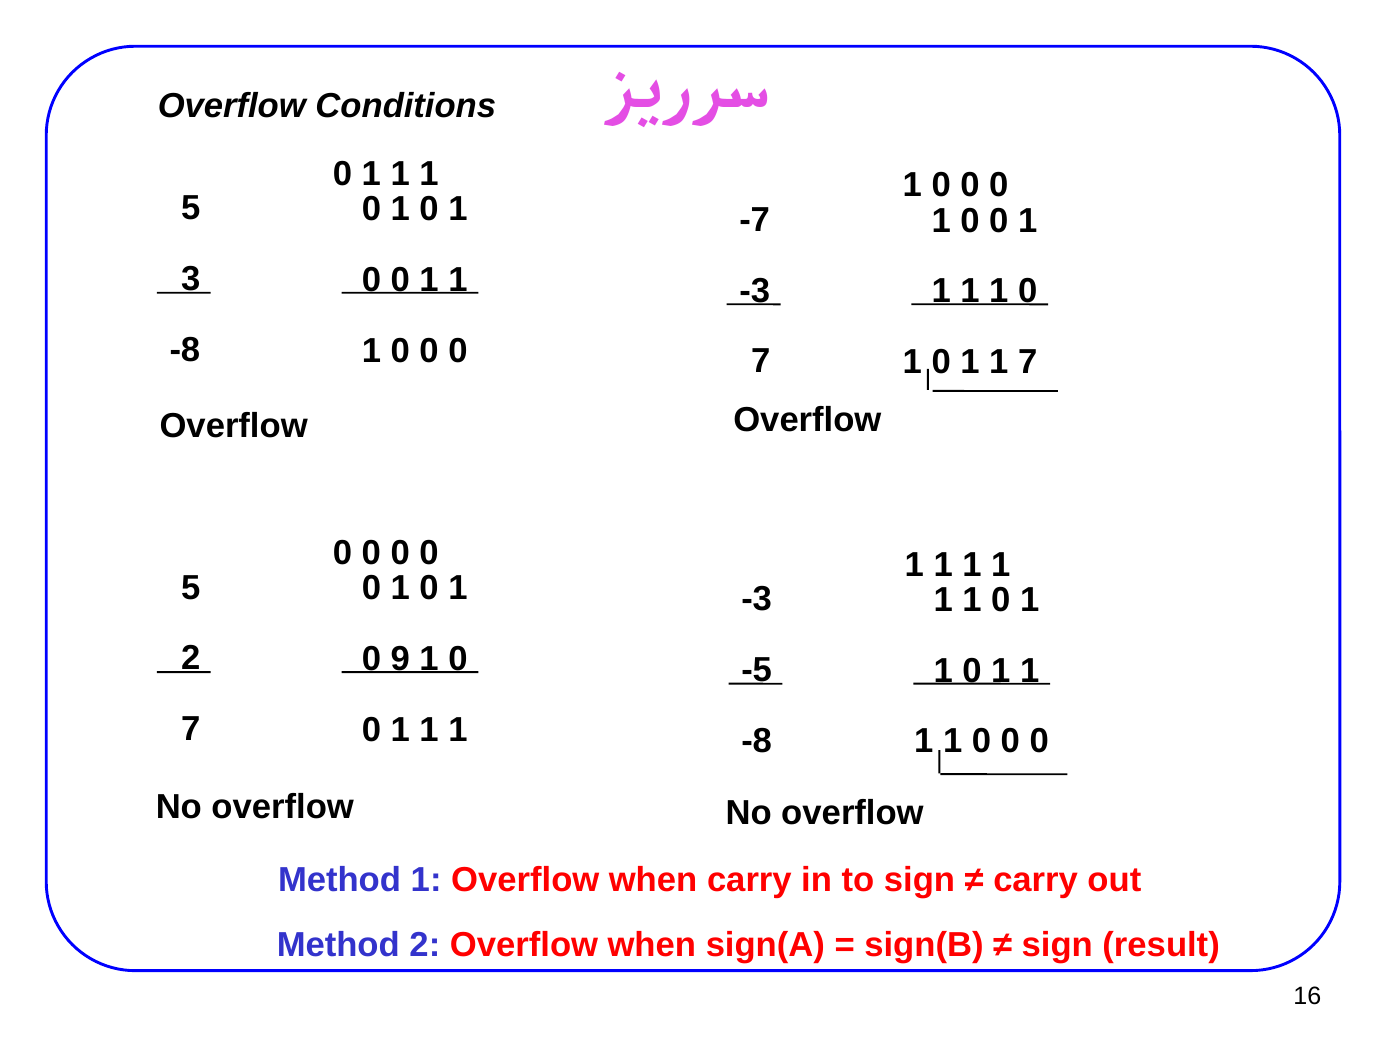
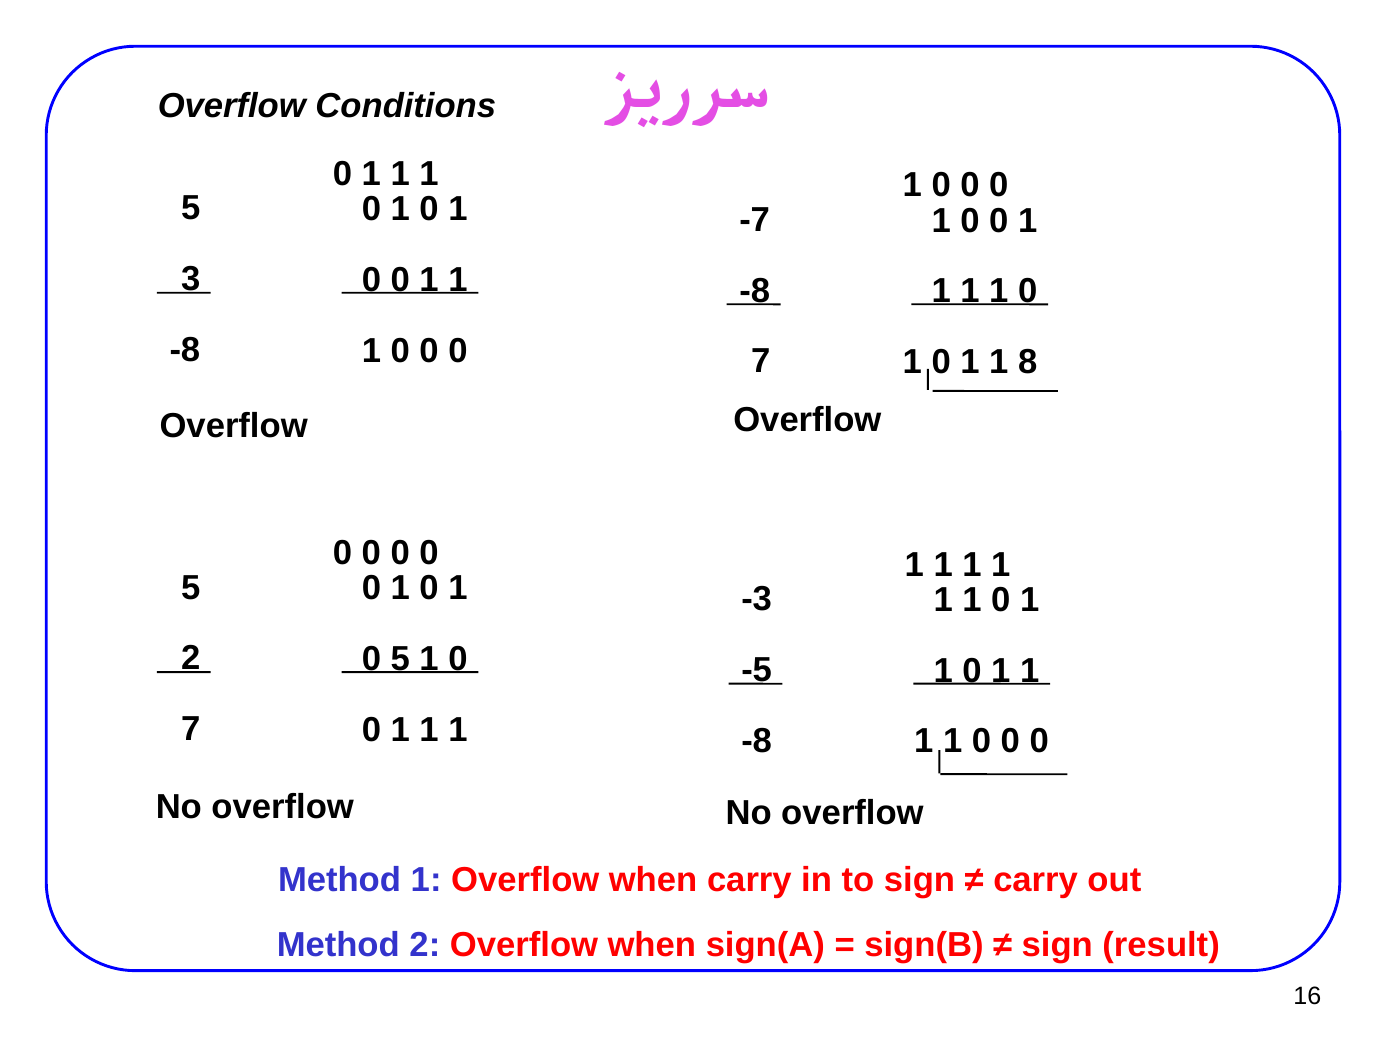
-3 at (755, 291): -3 -> -8
1 7: 7 -> 8
0 9: 9 -> 5
